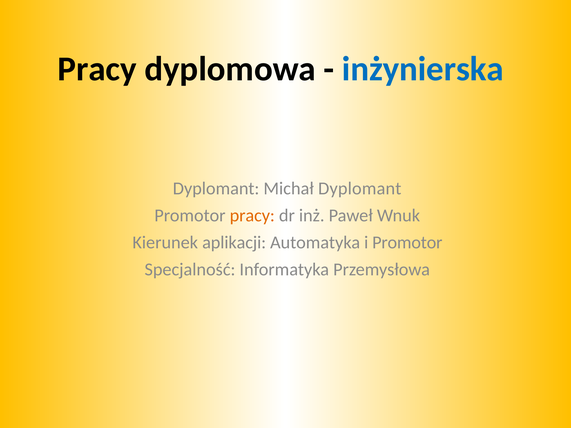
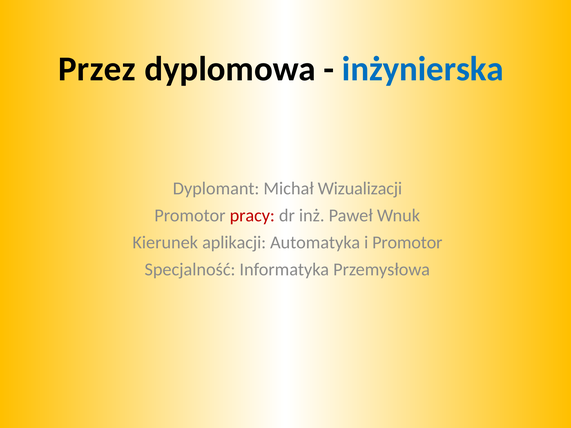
Pracy at (97, 69): Pracy -> Przez
Michał Dyplomant: Dyplomant -> Wizualizacji
pracy at (252, 216) colour: orange -> red
